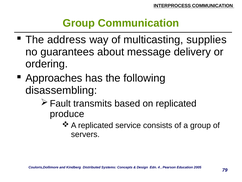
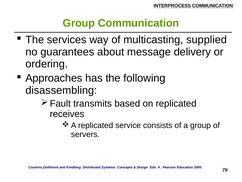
address: address -> services
supplies: supplies -> supplied
produce: produce -> receives
